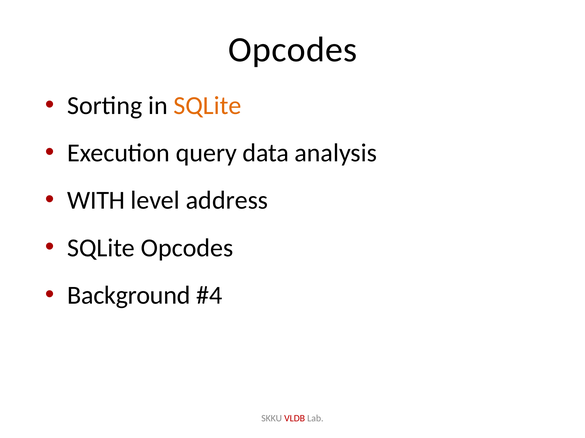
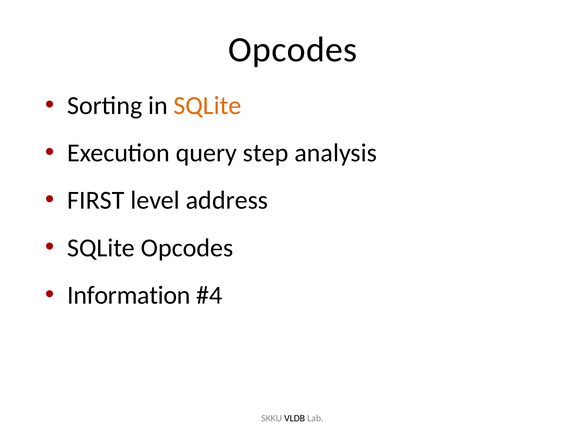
data: data -> step
WITH: WITH -> FIRST
Background: Background -> Information
VLDB colour: red -> black
